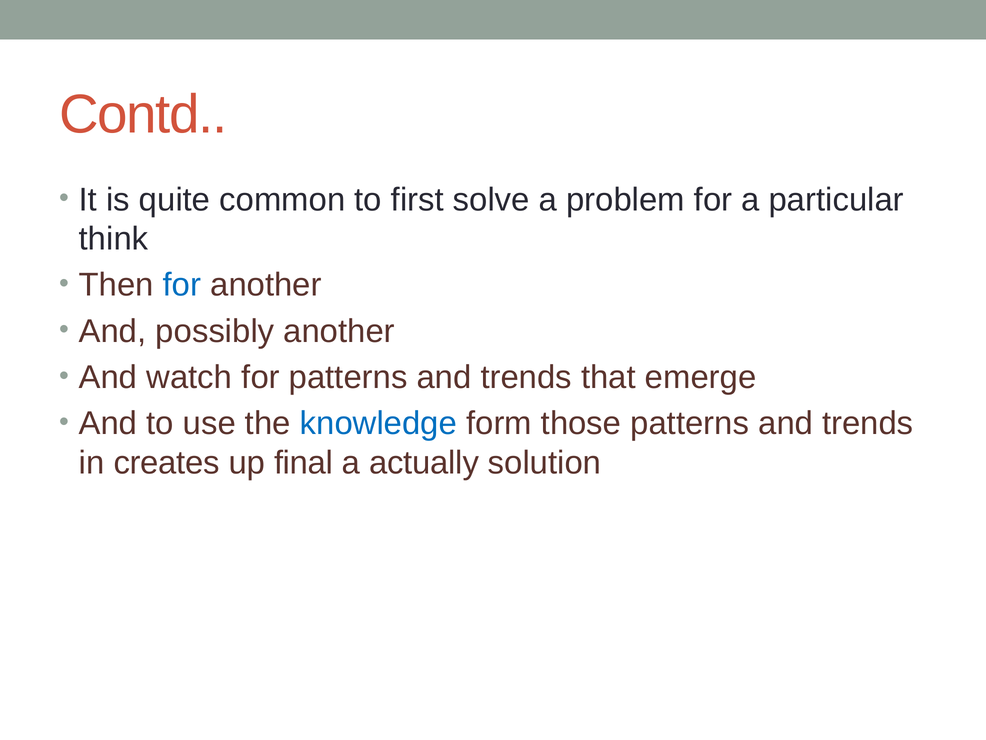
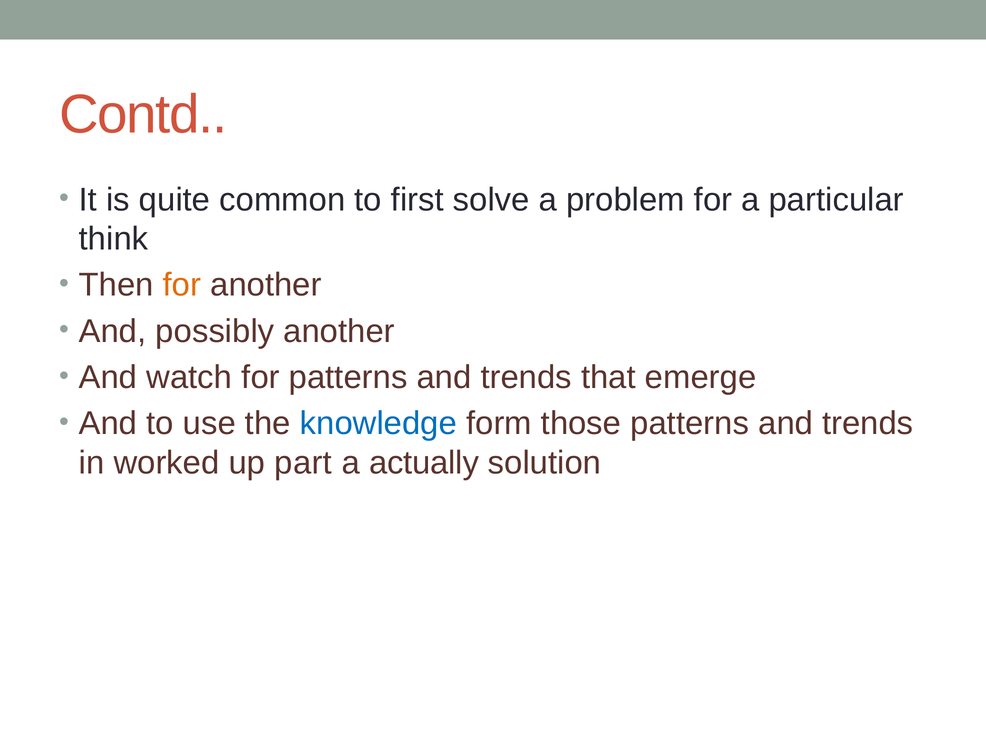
for at (182, 285) colour: blue -> orange
creates: creates -> worked
final: final -> part
